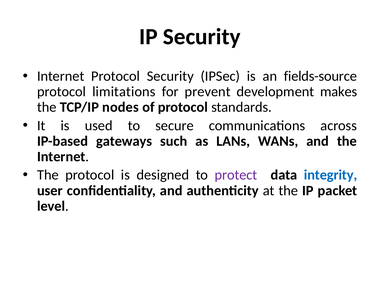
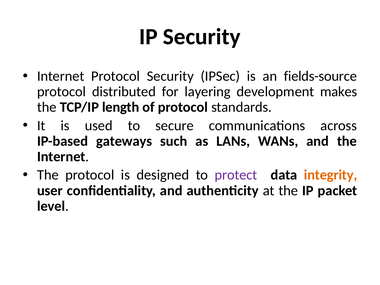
limitations: limitations -> distributed
prevent: prevent -> layering
nodes: nodes -> length
integrity colour: blue -> orange
